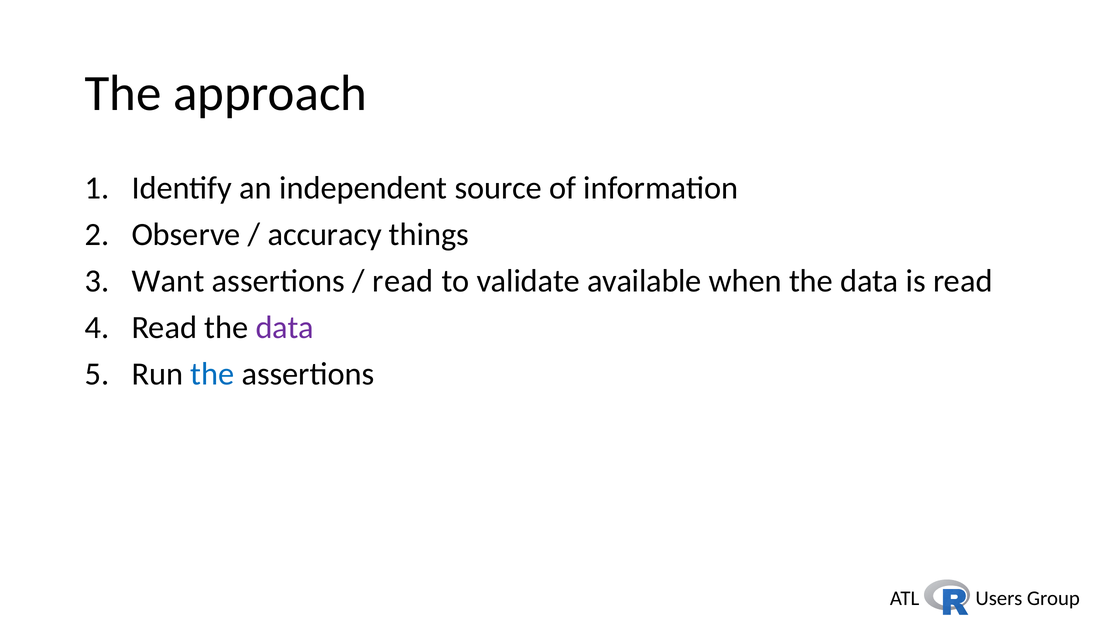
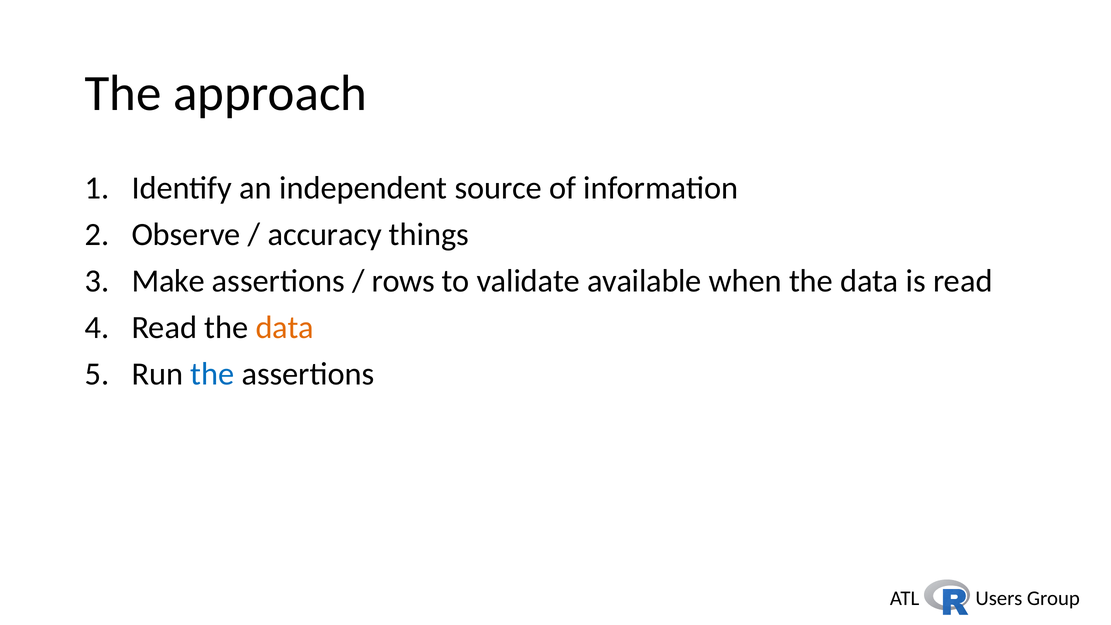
Want: Want -> Make
read at (403, 281): read -> rows
data at (285, 328) colour: purple -> orange
